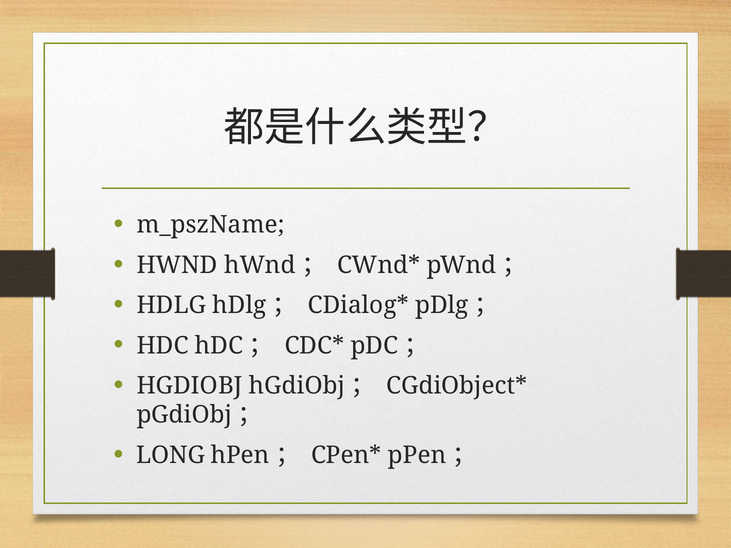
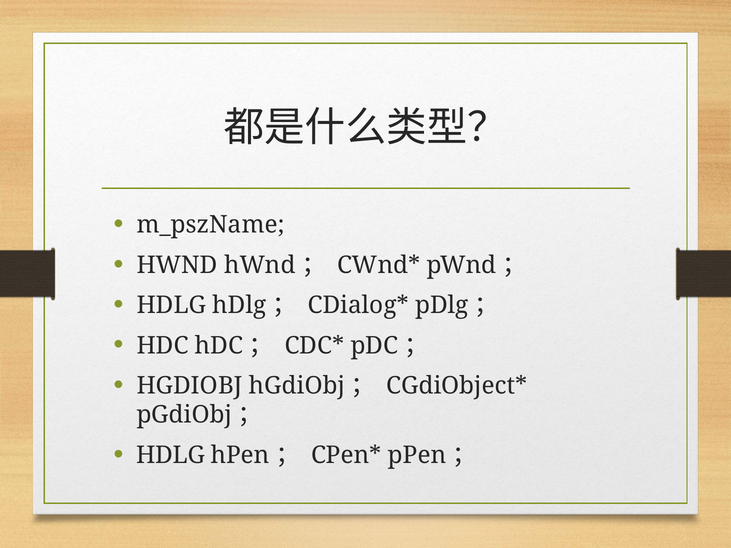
LONG at (171, 455): LONG -> HDLG
